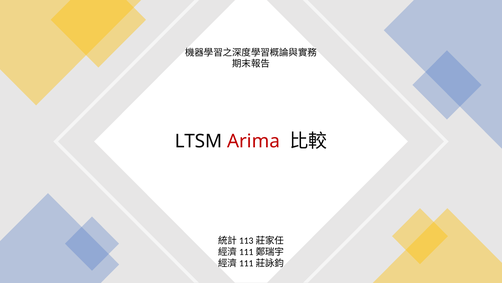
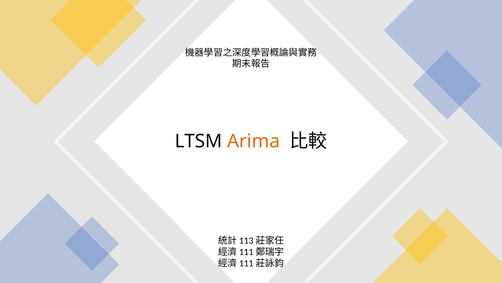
Arima colour: red -> orange
